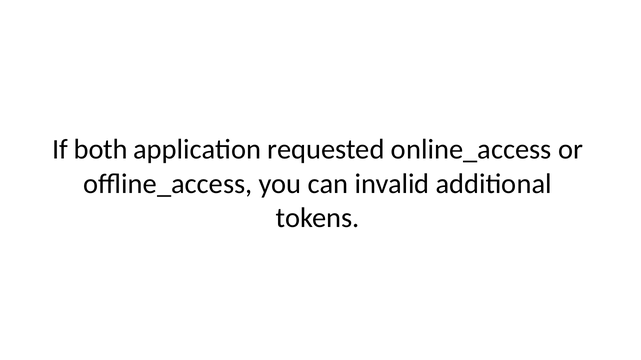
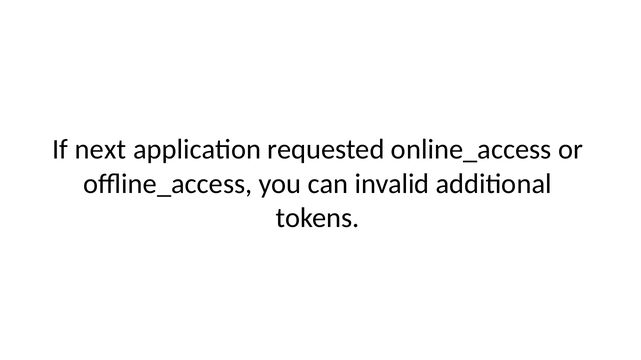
both: both -> next
